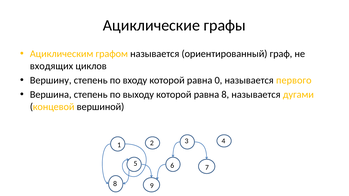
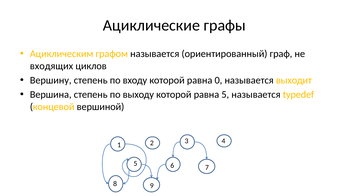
первого: первого -> выходит
равна 8: 8 -> 5
дугами: дугами -> typedef
